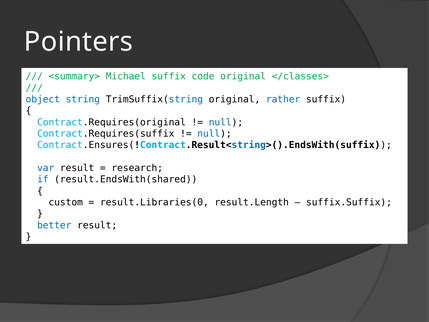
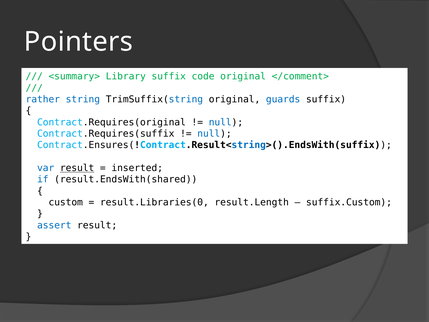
Michael: Michael -> Library
</classes>: </classes> -> </comment>
object: object -> rather
rather: rather -> guards
result at (77, 168) underline: none -> present
research: research -> inserted
suffix.Suffix: suffix.Suffix -> suffix.Custom
better: better -> assert
